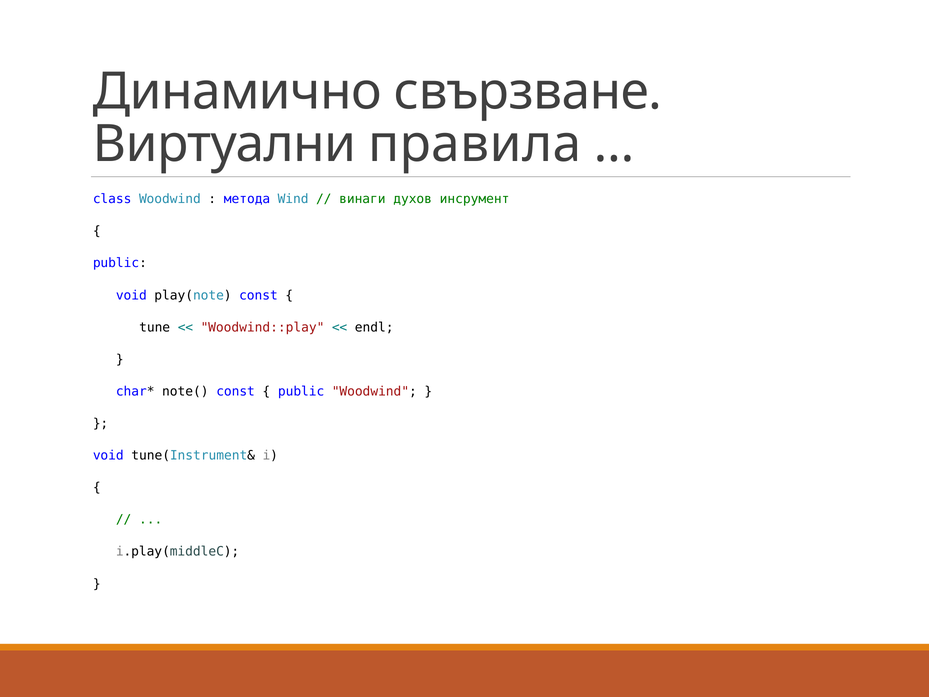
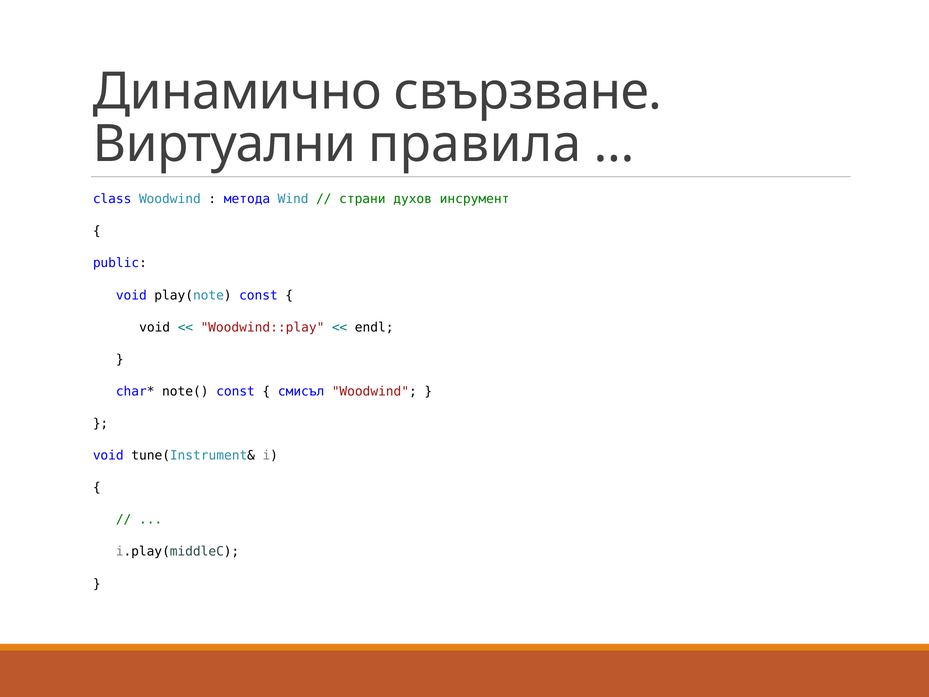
винаги: винаги -> страни
tune at (155, 327): tune -> void
public at (301, 391): public -> смисъл
